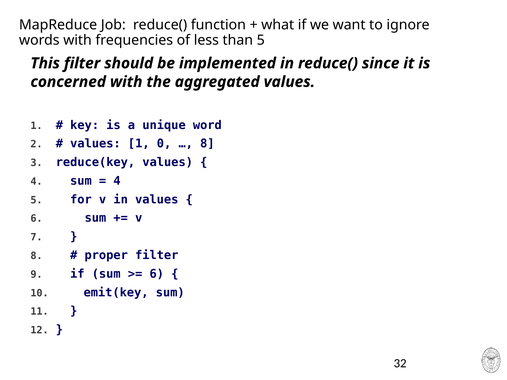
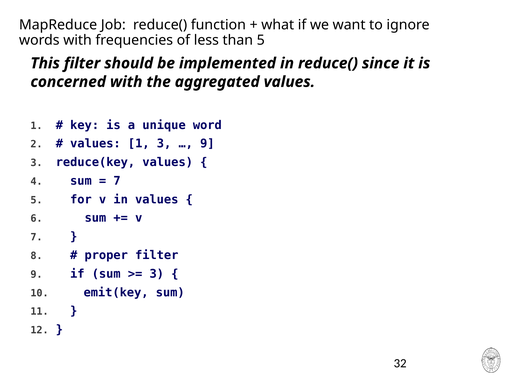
1 0: 0 -> 3
8 at (207, 144): 8 -> 9
4 at (117, 181): 4 -> 7
6 at (157, 274): 6 -> 3
